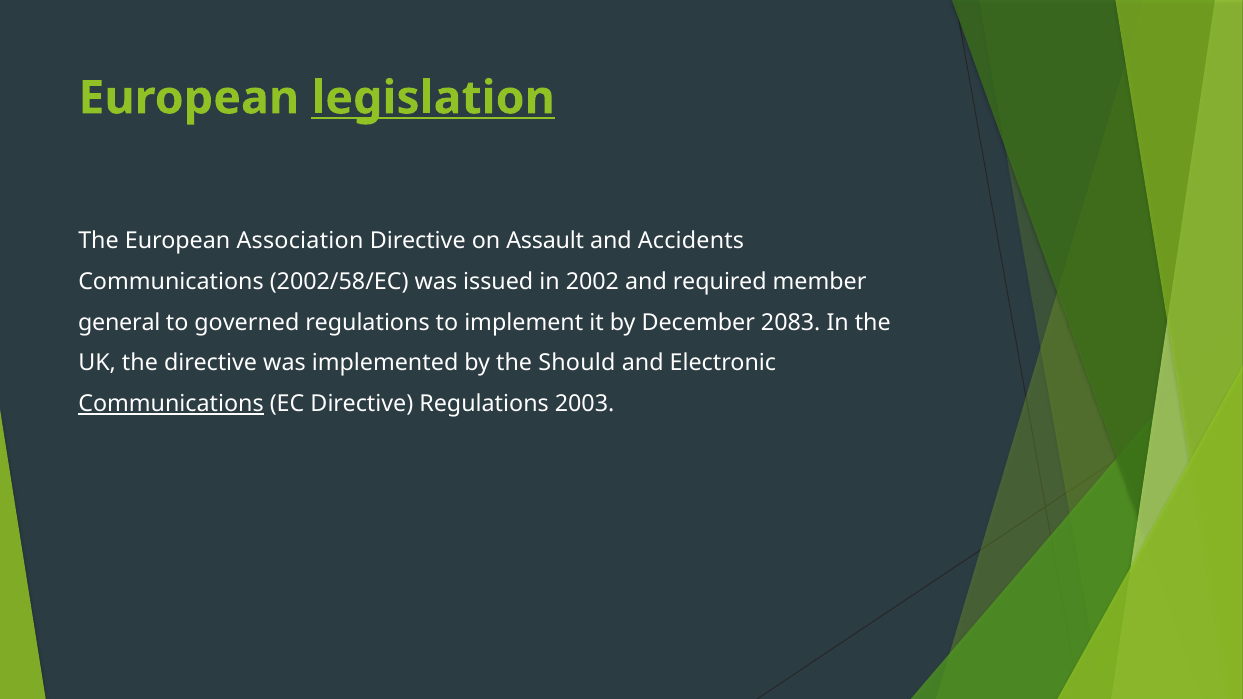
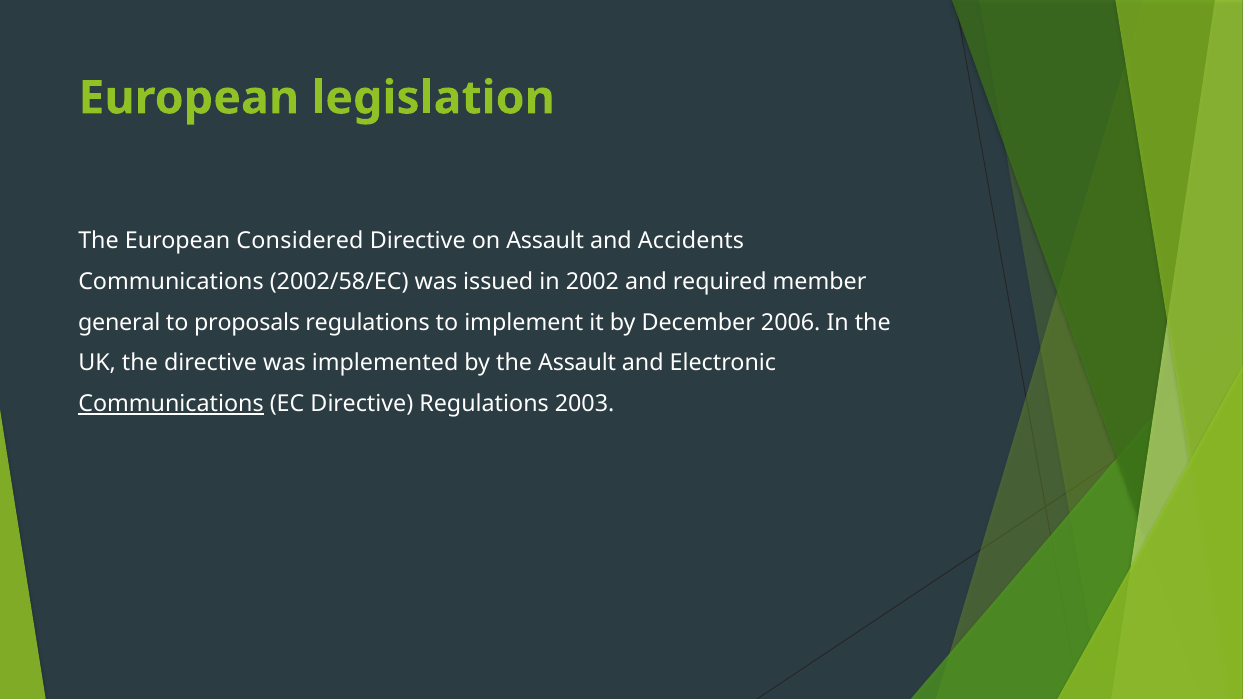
legislation underline: present -> none
Association: Association -> Considered
governed: governed -> proposals
2083: 2083 -> 2006
the Should: Should -> Assault
